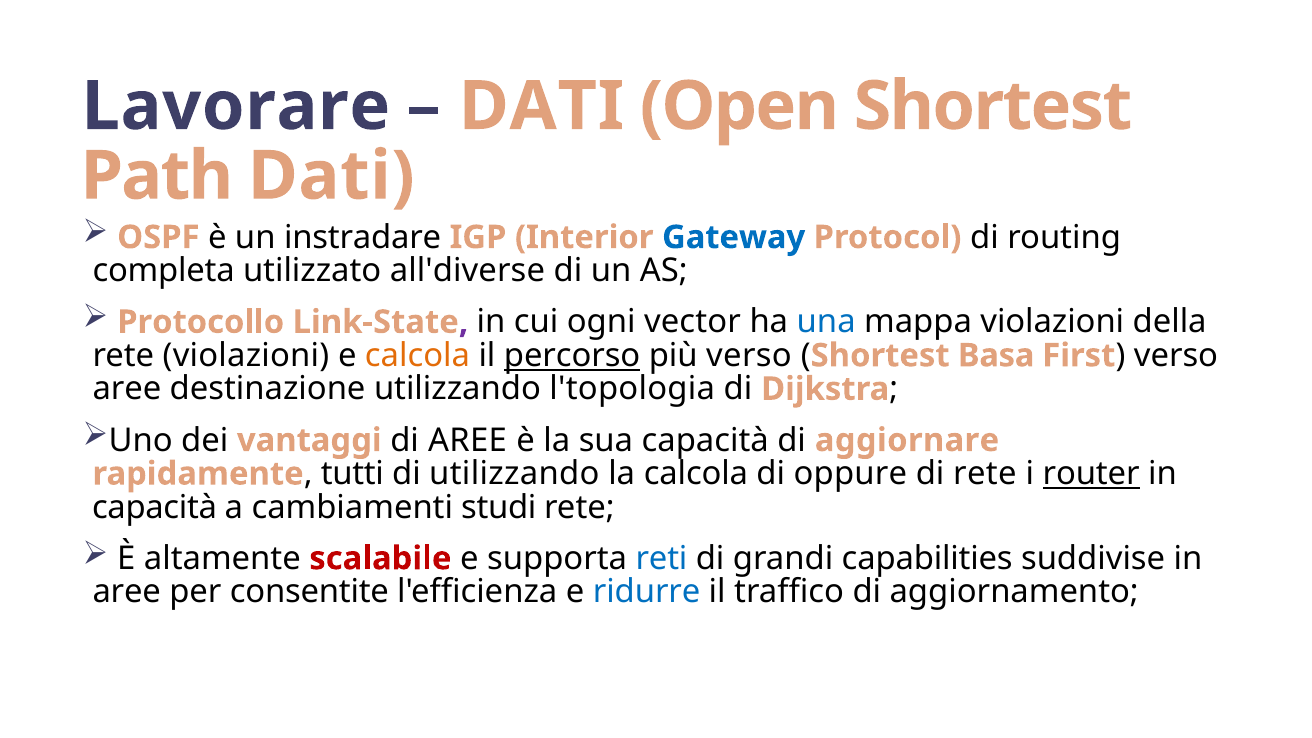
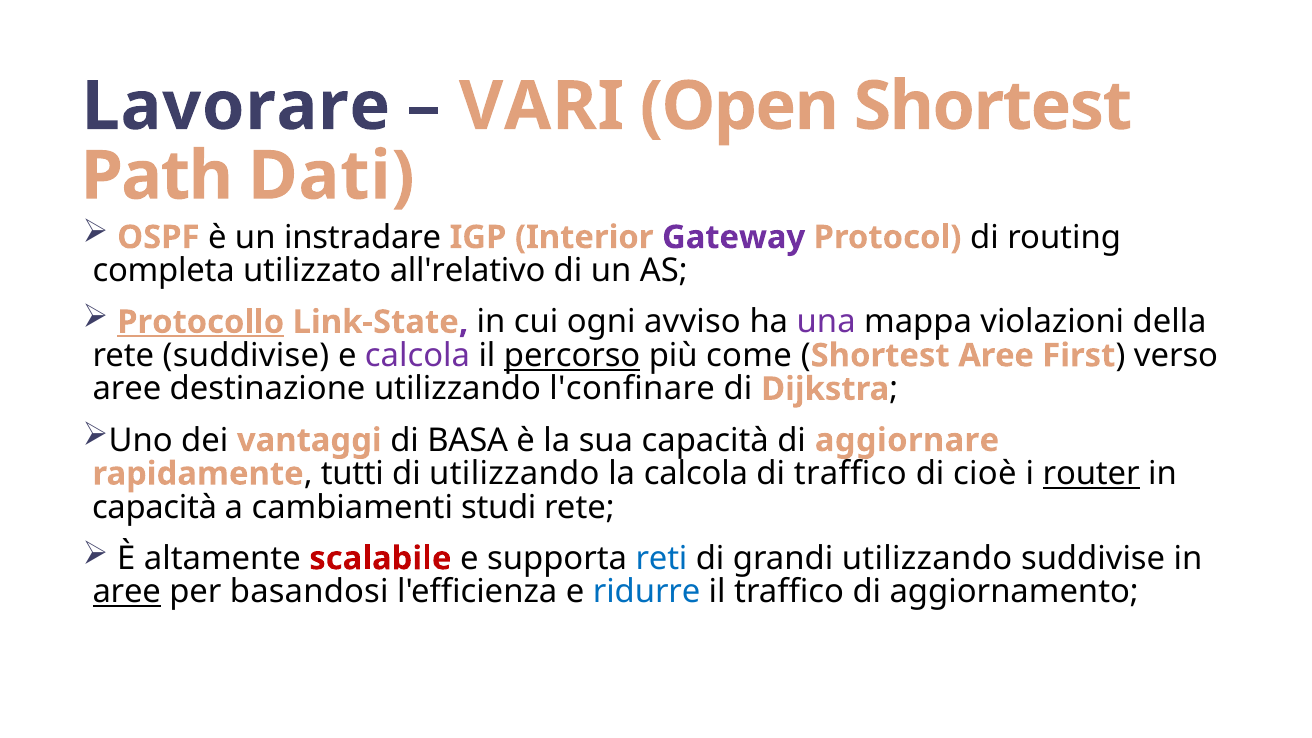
DATI at (541, 106): DATI -> VARI
Gateway colour: blue -> purple
all'diverse: all'diverse -> all'relativo
Protocollo underline: none -> present
vector: vector -> avviso
una colour: blue -> purple
rete violazioni: violazioni -> suddivise
calcola at (417, 356) colour: orange -> purple
più verso: verso -> come
Shortest Basa: Basa -> Aree
l'topologia: l'topologia -> l'confinare
di AREE: AREE -> BASA
di oppure: oppure -> traffico
di rete: rete -> cioè
grandi capabilities: capabilities -> utilizzando
aree at (127, 592) underline: none -> present
consentite: consentite -> basandosi
